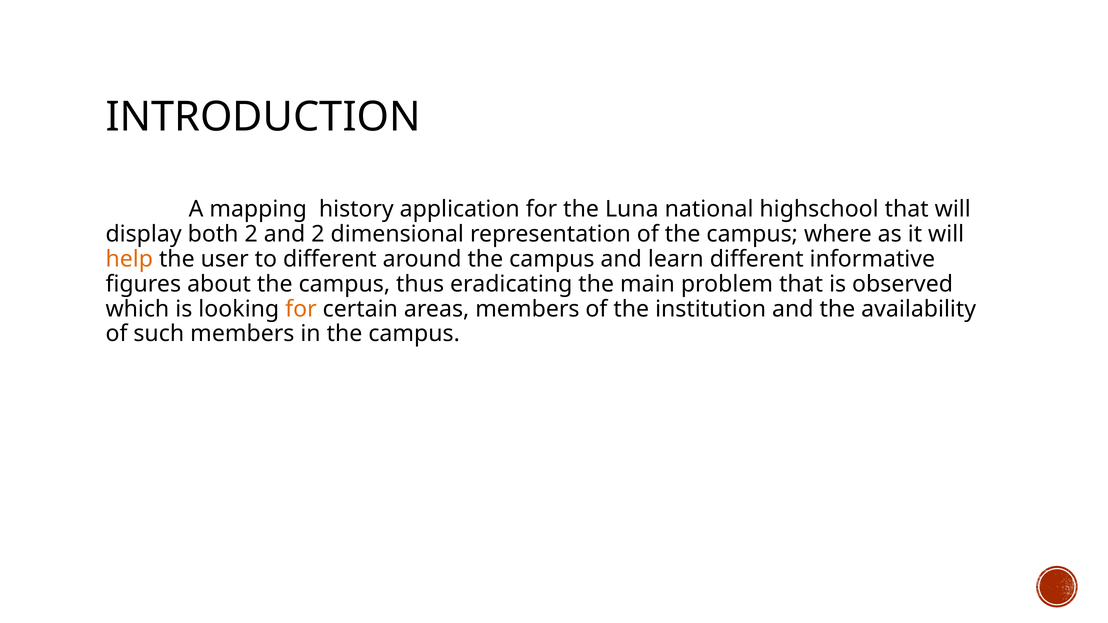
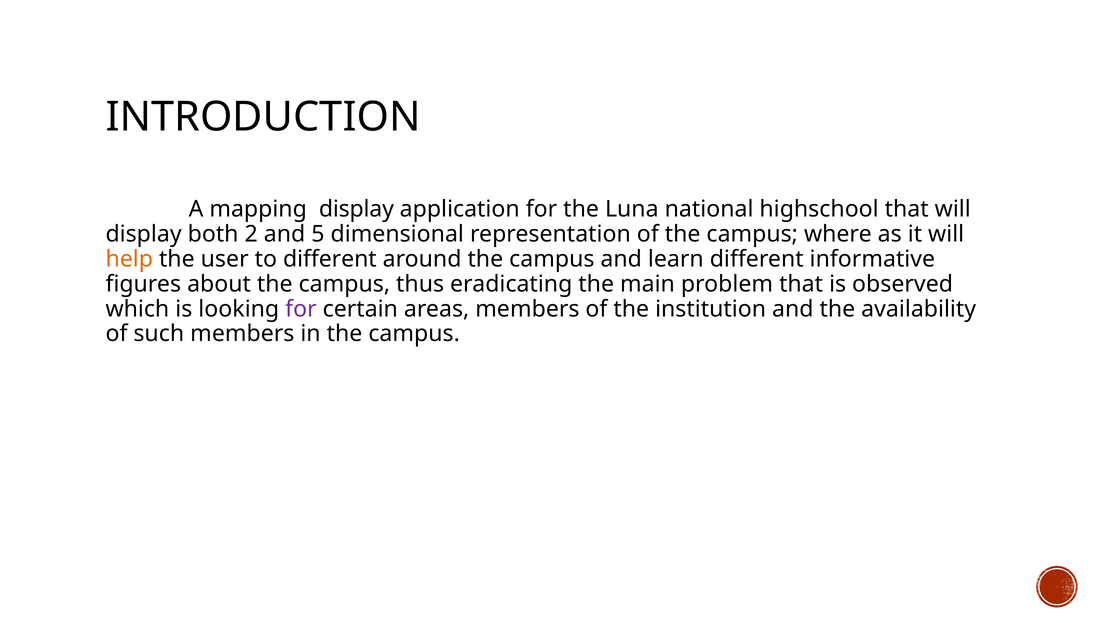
mapping history: history -> display
and 2: 2 -> 5
for at (301, 309) colour: orange -> purple
